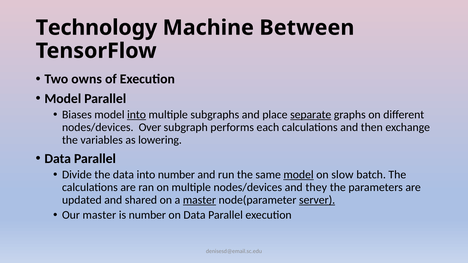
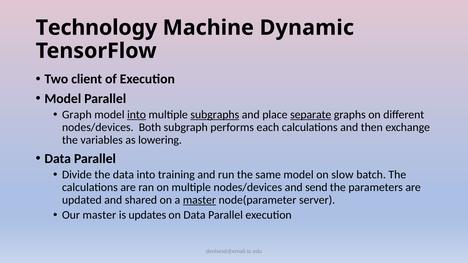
Between: Between -> Dynamic
owns: owns -> client
Biases: Biases -> Graph
subgraphs underline: none -> present
Over: Over -> Both
into number: number -> training
model at (299, 175) underline: present -> none
they: they -> send
server underline: present -> none
is number: number -> updates
